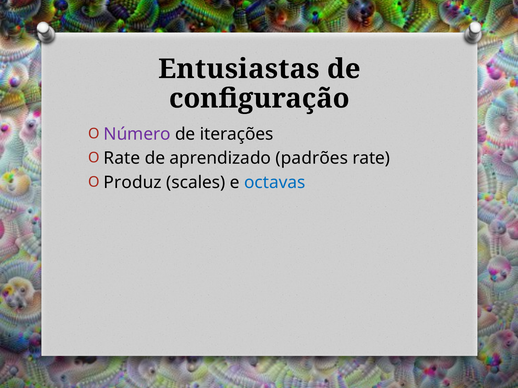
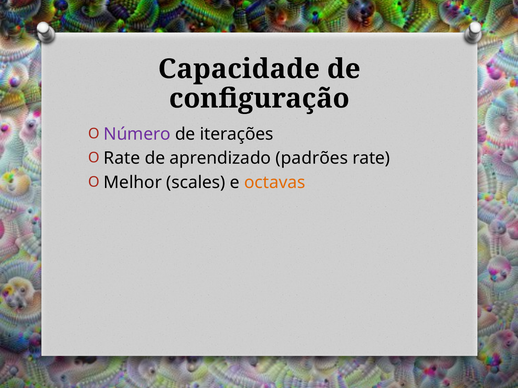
Entusiastas: Entusiastas -> Capacidade
Produz: Produz -> Melhor
octavas colour: blue -> orange
